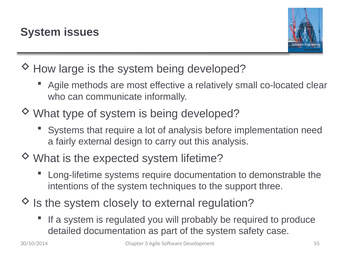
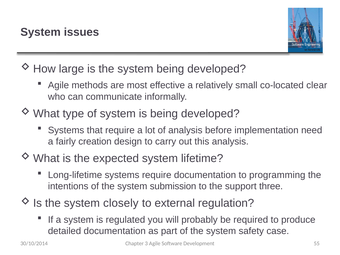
fairly external: external -> creation
demonstrable: demonstrable -> programming
techniques: techniques -> submission
